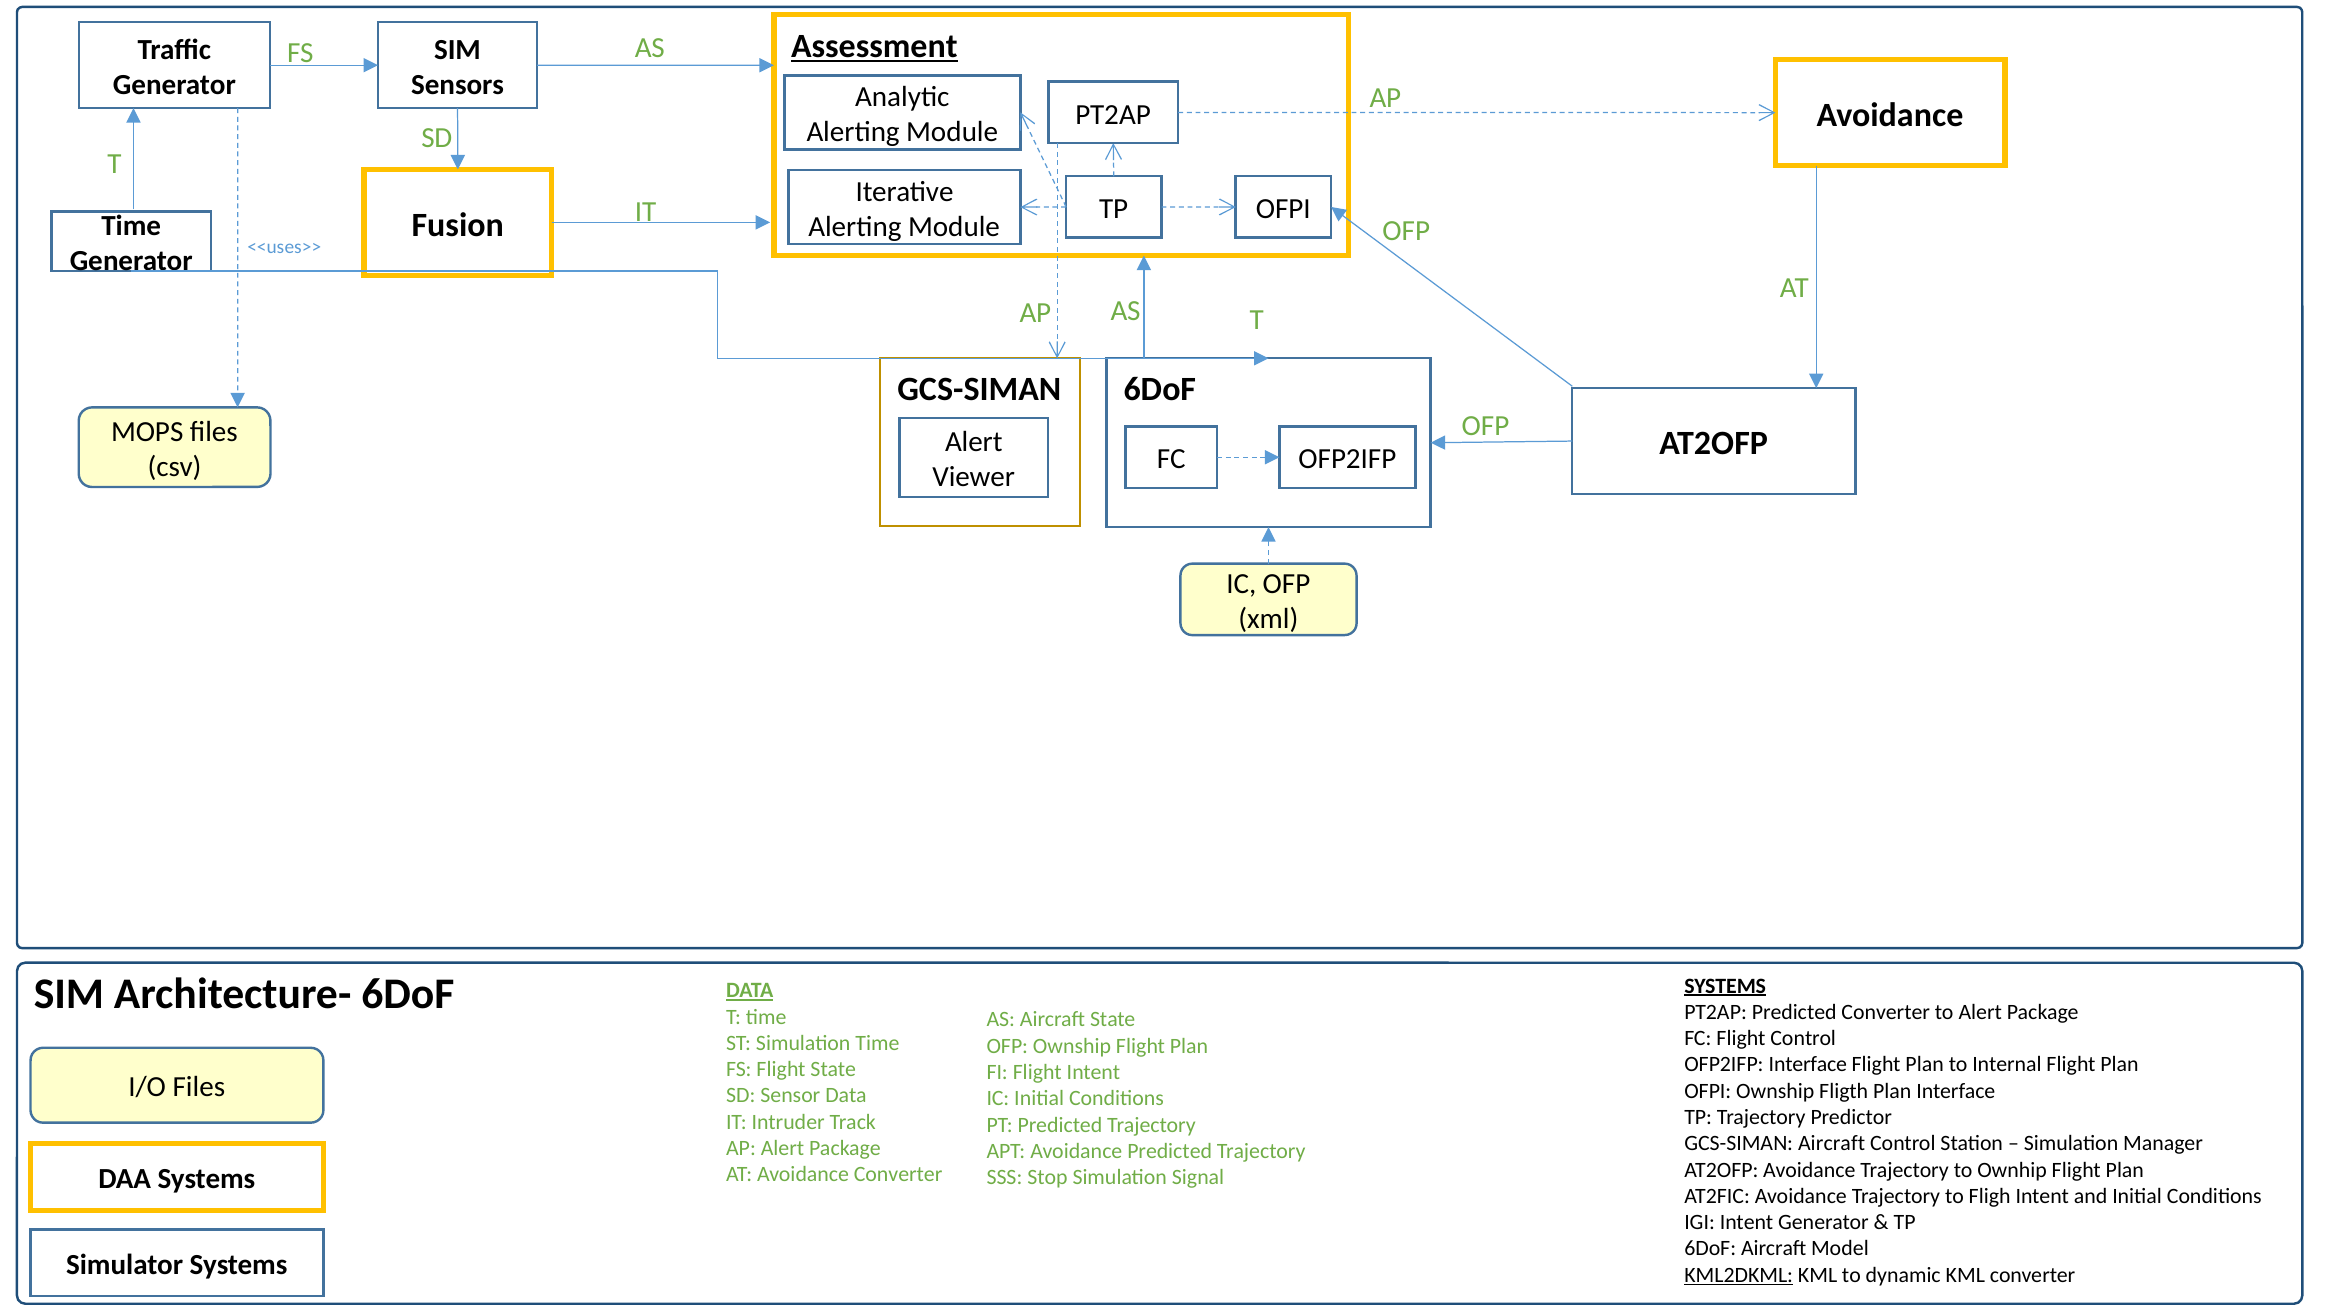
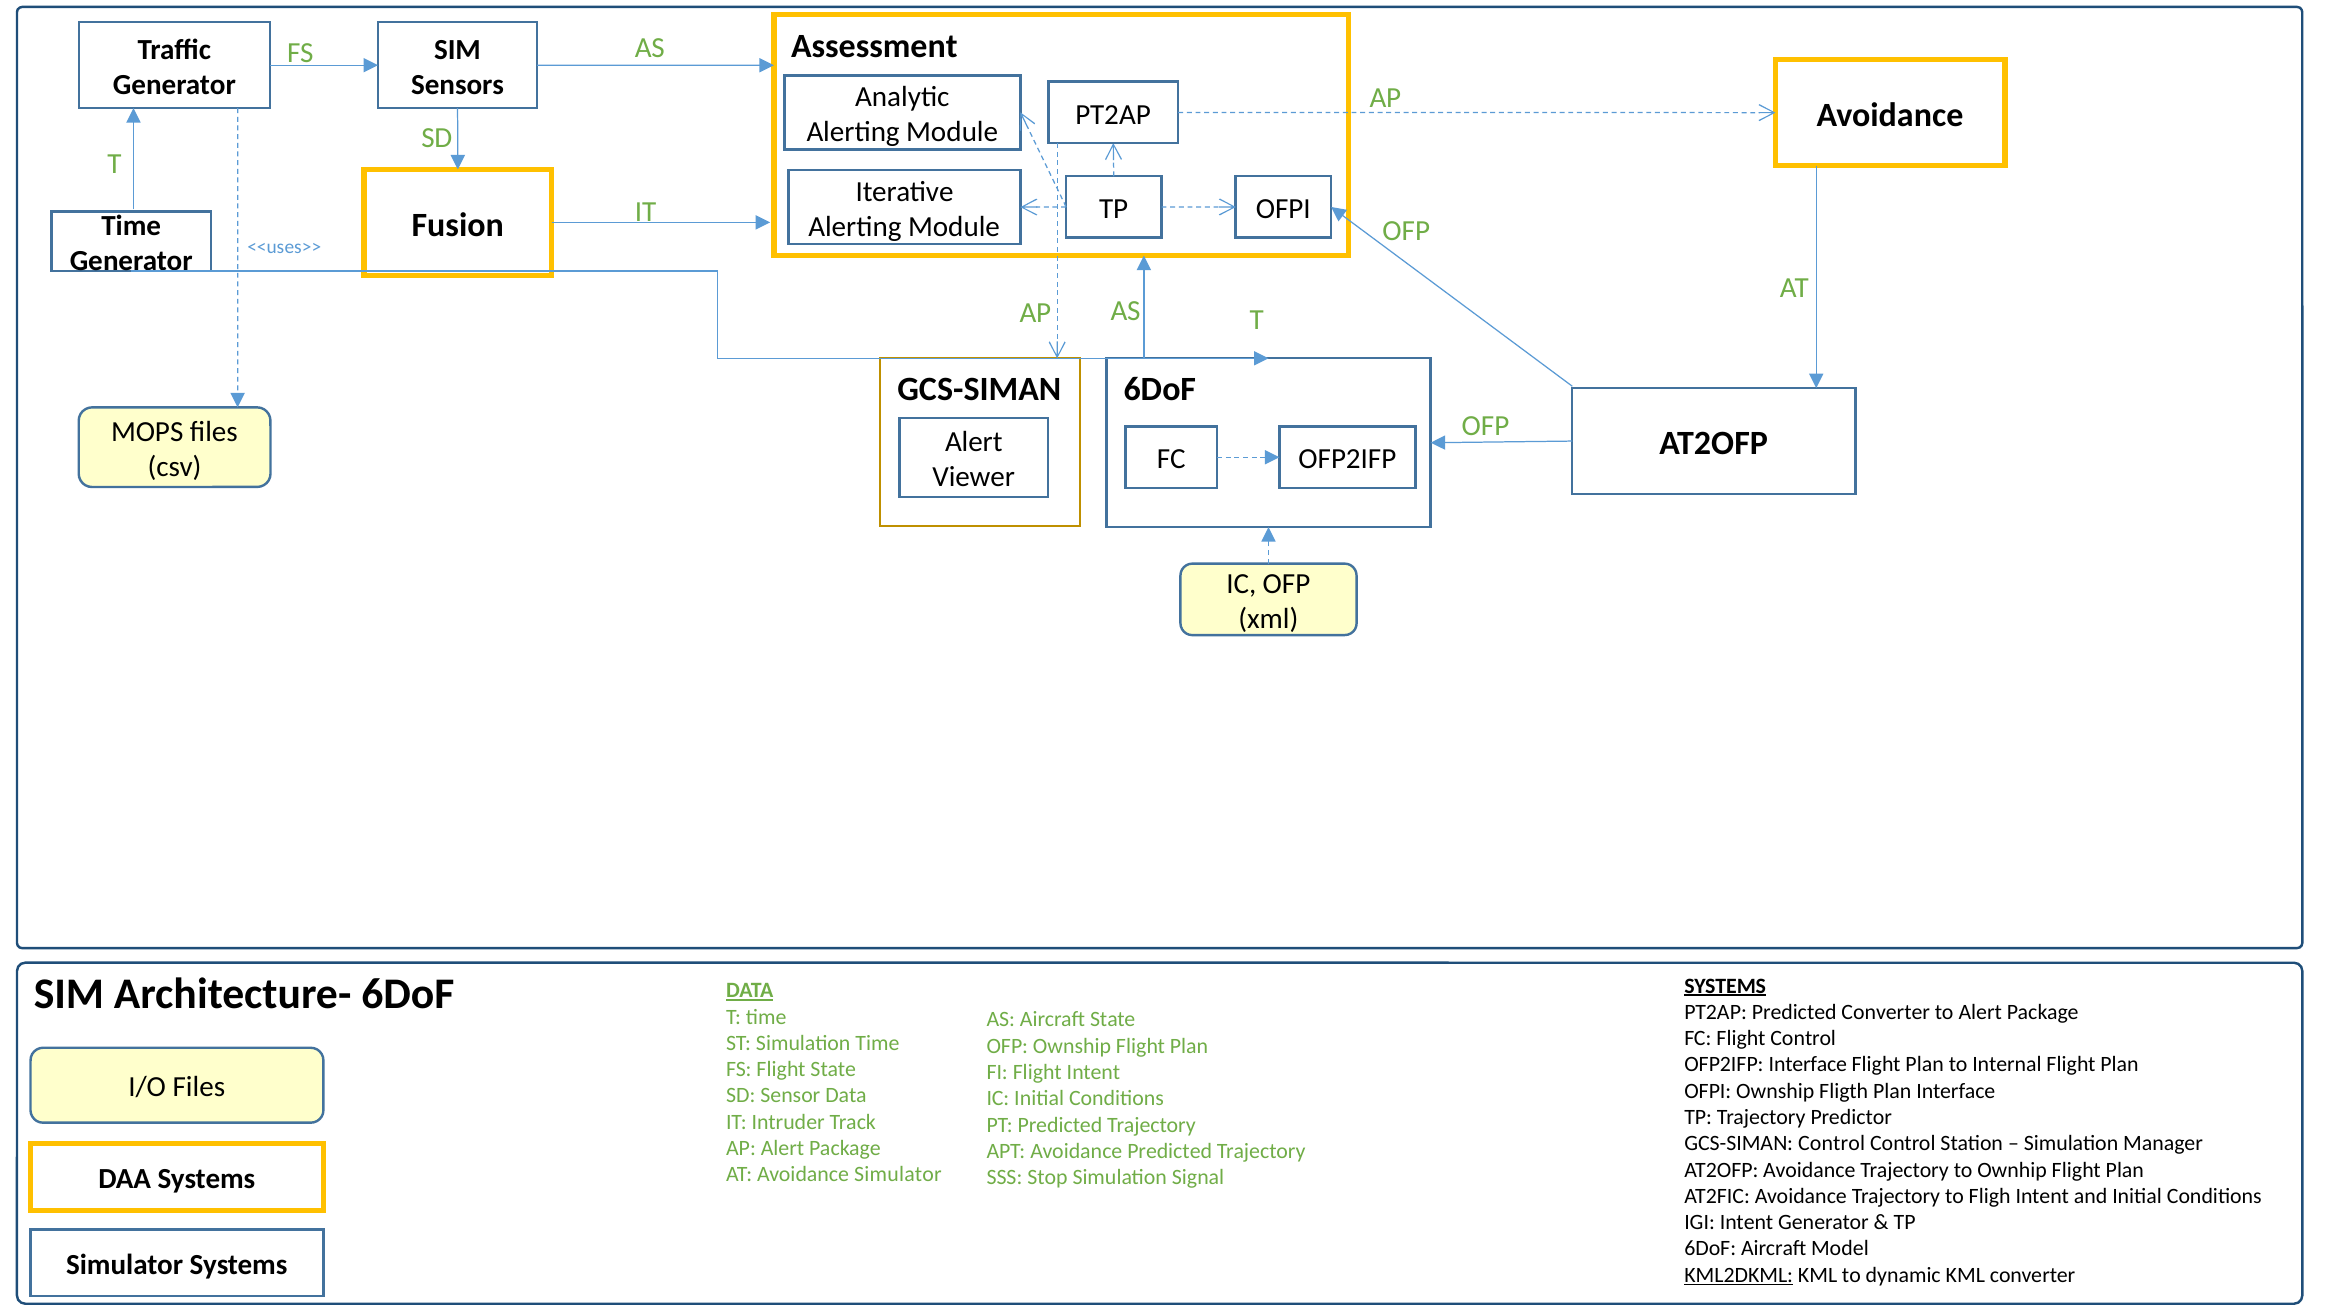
Assessment underline: present -> none
GCS-SIMAN Aircraft: Aircraft -> Control
Avoidance Converter: Converter -> Simulator
